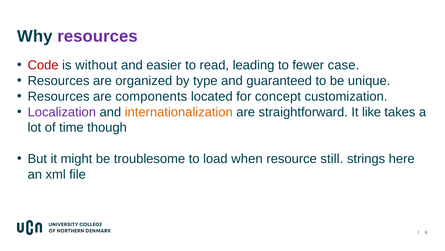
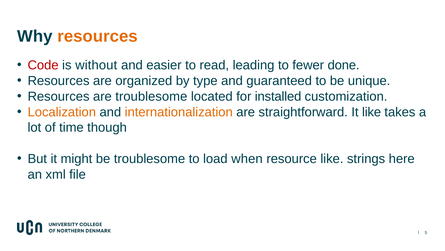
resources at (97, 36) colour: purple -> orange
case: case -> done
are components: components -> troublesome
concept: concept -> installed
Localization colour: purple -> orange
resource still: still -> like
